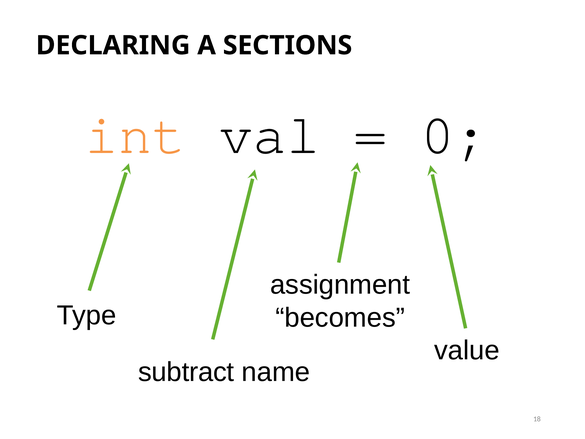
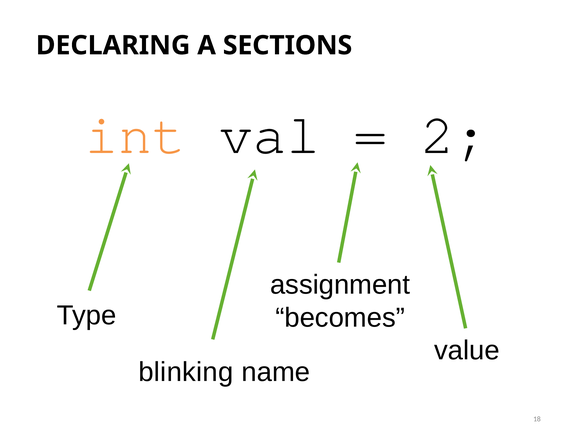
0: 0 -> 2
subtract: subtract -> blinking
